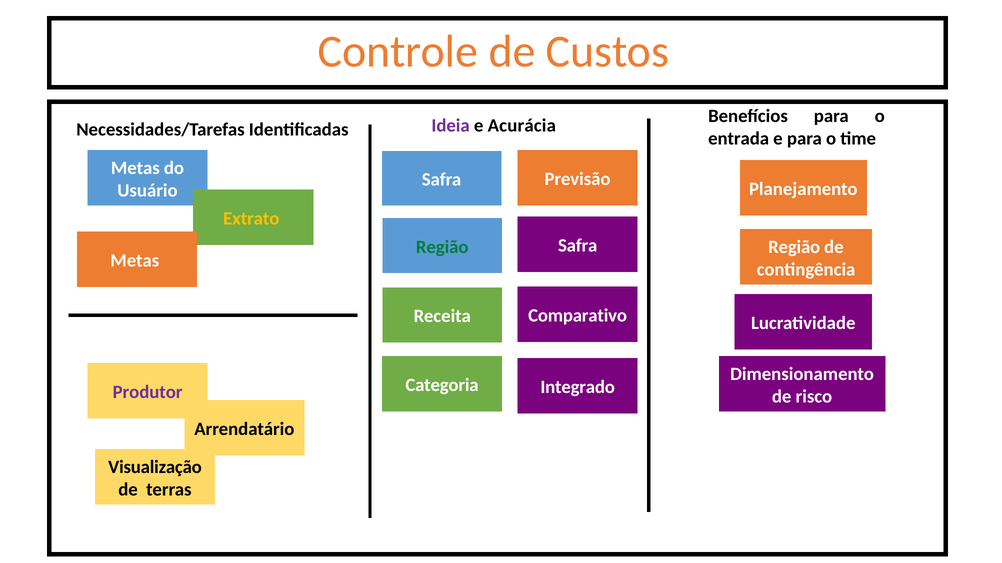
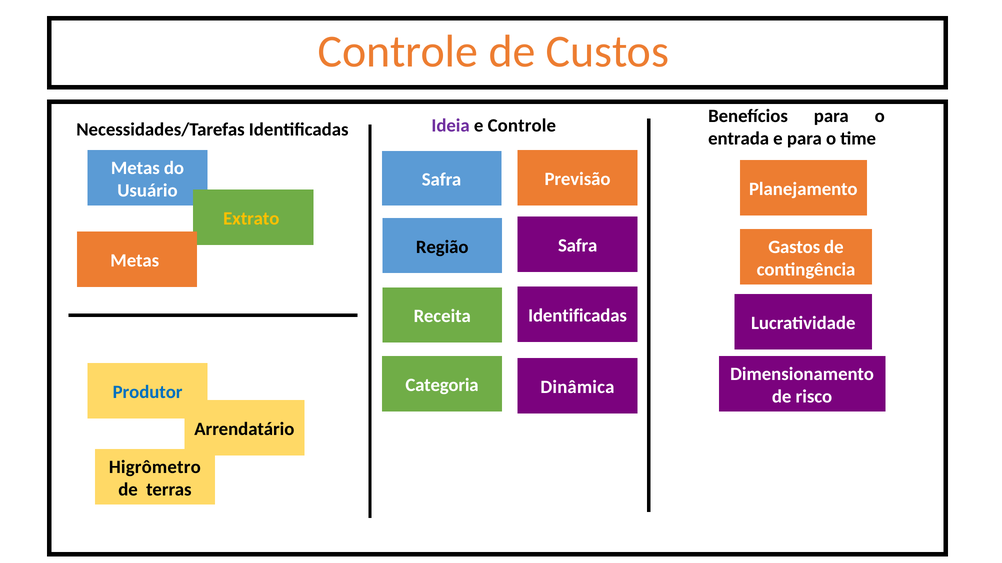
e Acurácia: Acurácia -> Controle
Região at (442, 247) colour: green -> black
Região at (794, 247): Região -> Gastos
Receita Comparativo: Comparativo -> Identificadas
Integrado: Integrado -> Dinâmica
Produtor colour: purple -> blue
Visualização: Visualização -> Higrômetro
